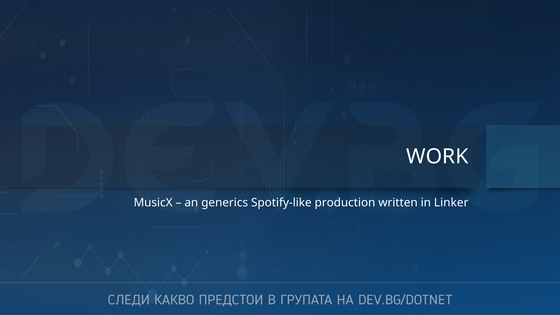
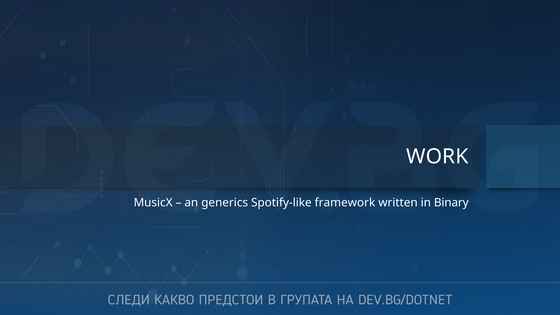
production: production -> framework
Linker: Linker -> Binary
